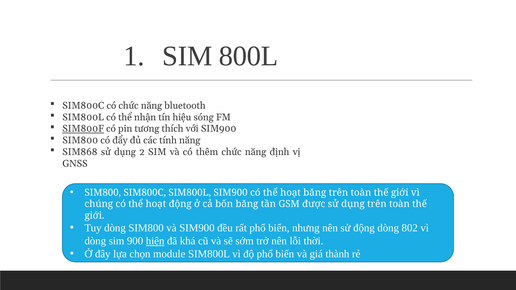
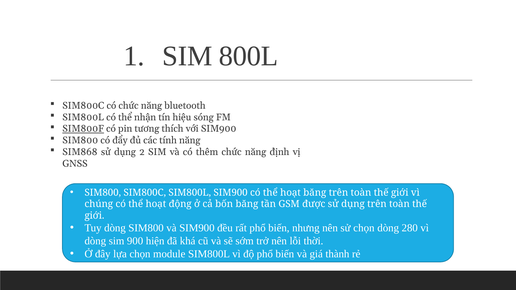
sử động: động -> chọn
802: 802 -> 280
hiện underline: present -> none
